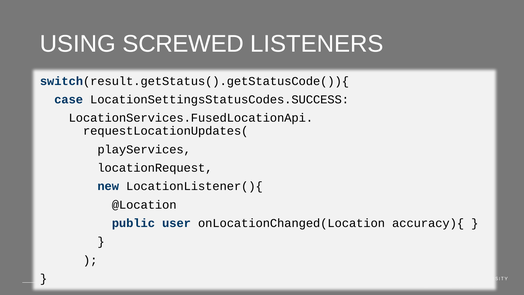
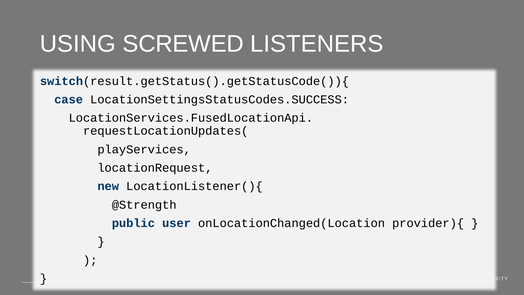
@Location: @Location -> @Strength
accuracy){: accuracy){ -> provider){
